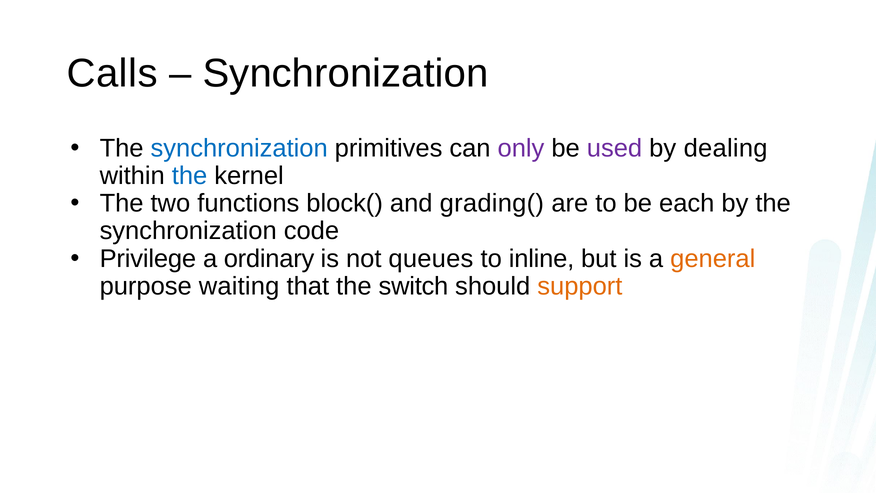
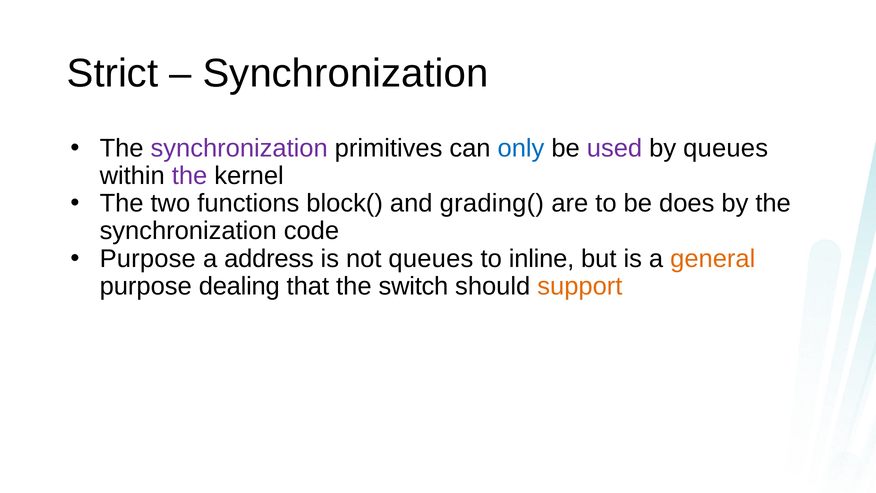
Calls: Calls -> Strict
synchronization at (239, 148) colour: blue -> purple
only colour: purple -> blue
by dealing: dealing -> queues
the at (190, 176) colour: blue -> purple
each: each -> does
Privilege at (148, 259): Privilege -> Purpose
ordinary: ordinary -> address
waiting: waiting -> dealing
